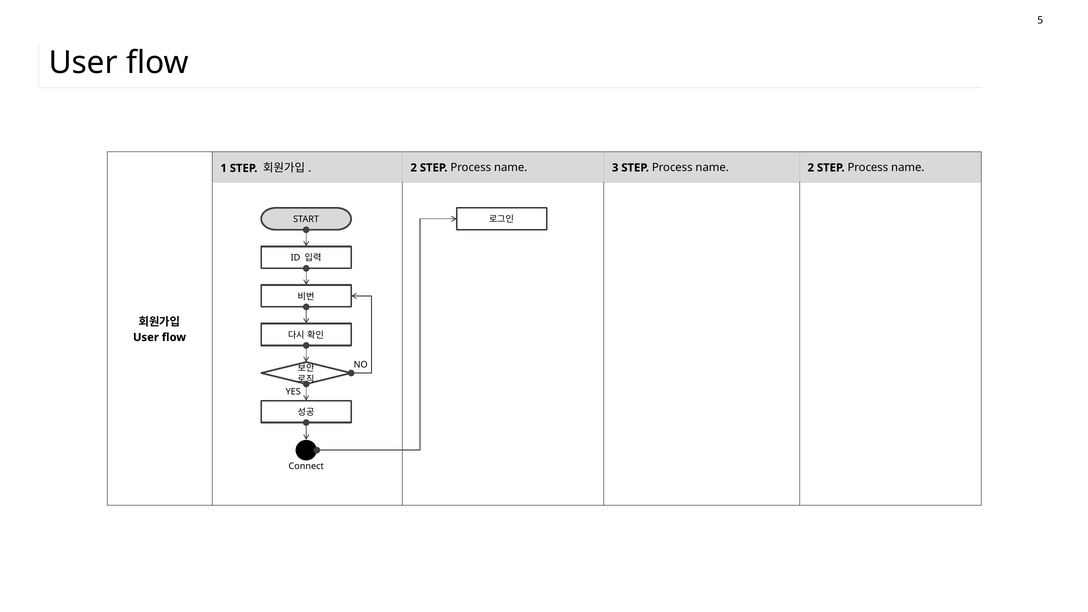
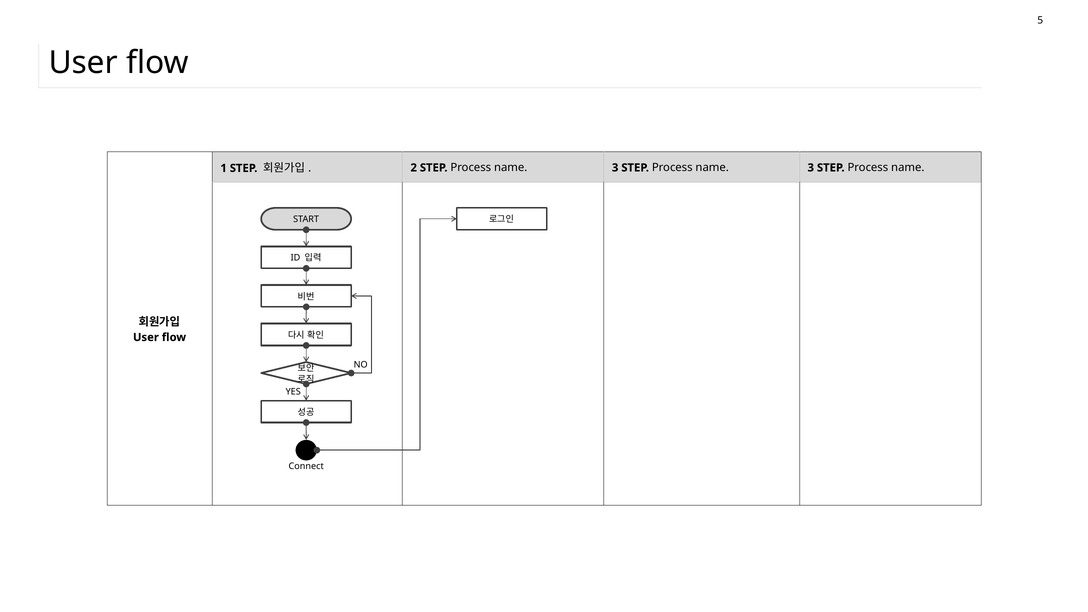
2 at (811, 168): 2 -> 3
